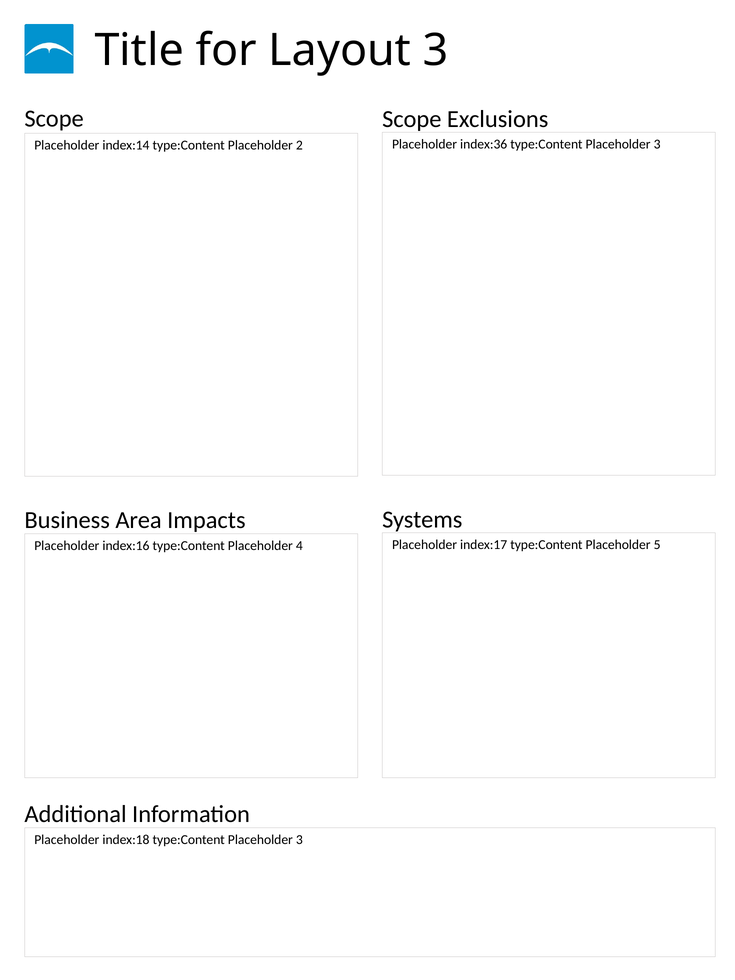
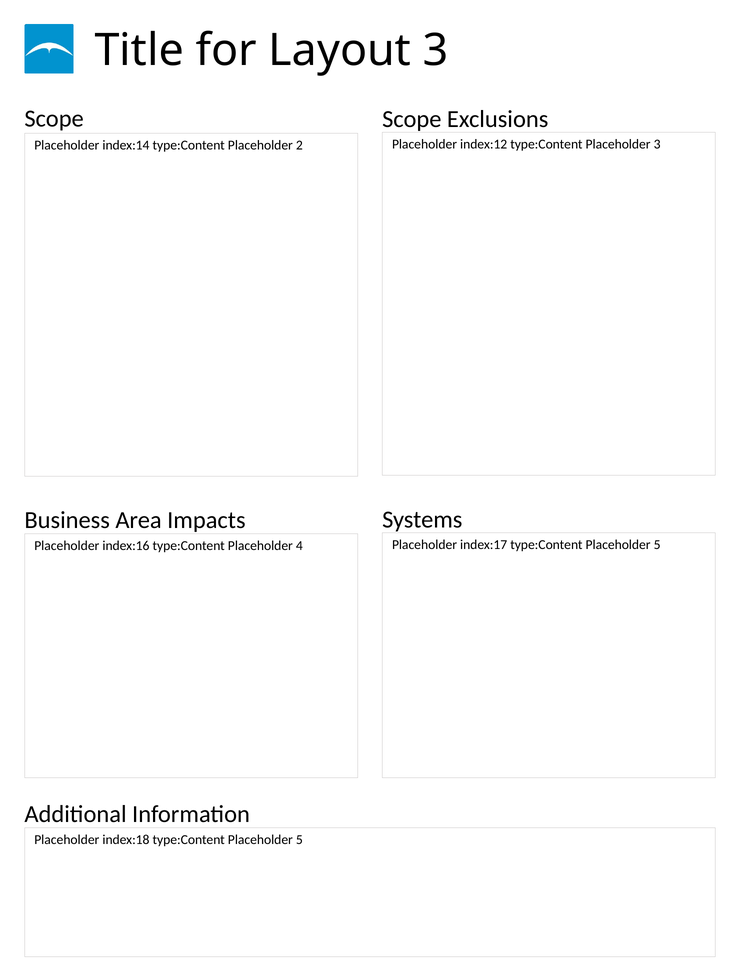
index:36: index:36 -> index:12
index:18 type:Content Placeholder 3: 3 -> 5
